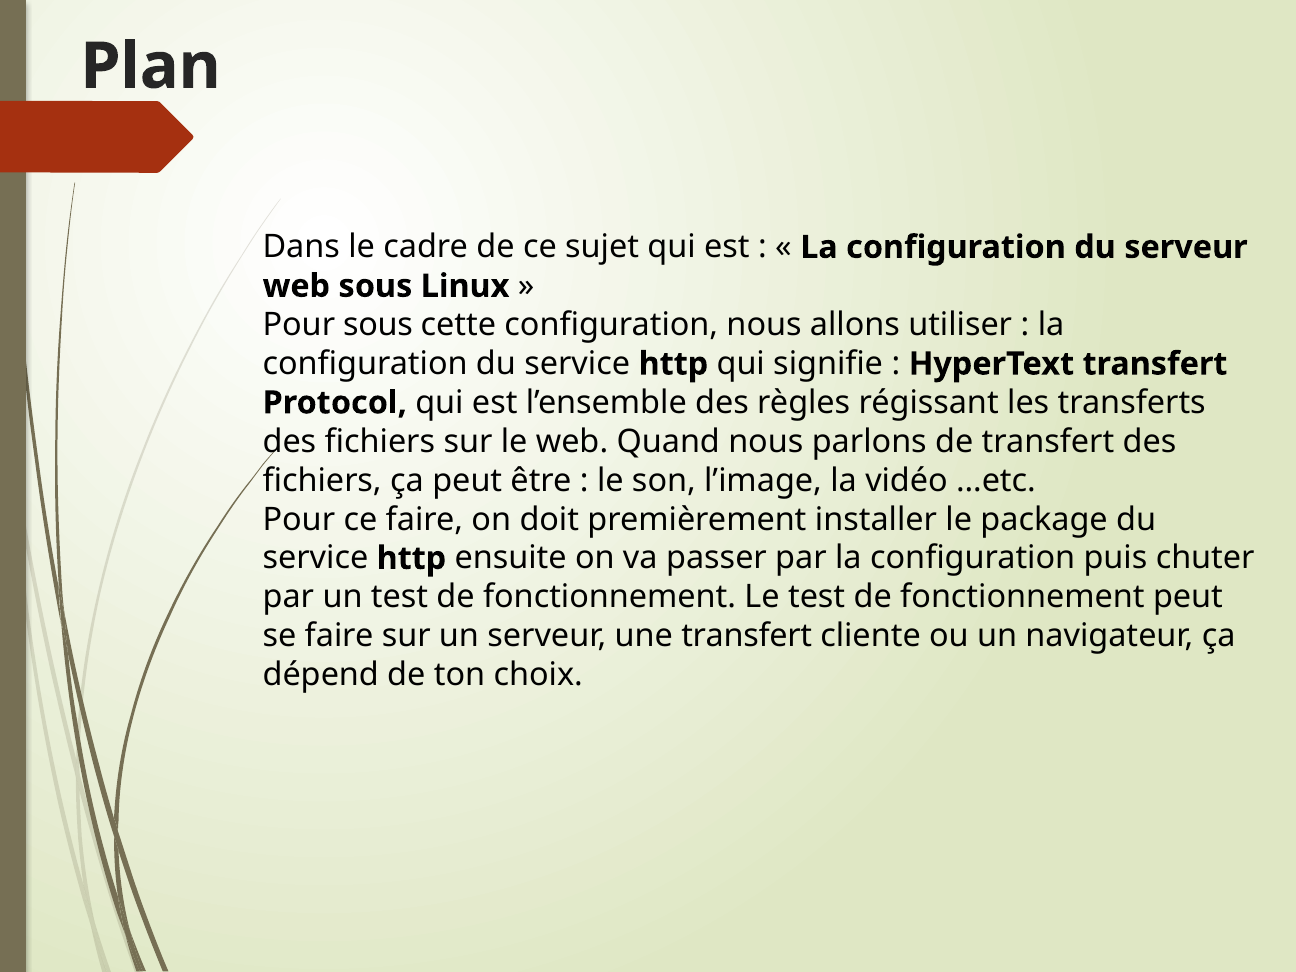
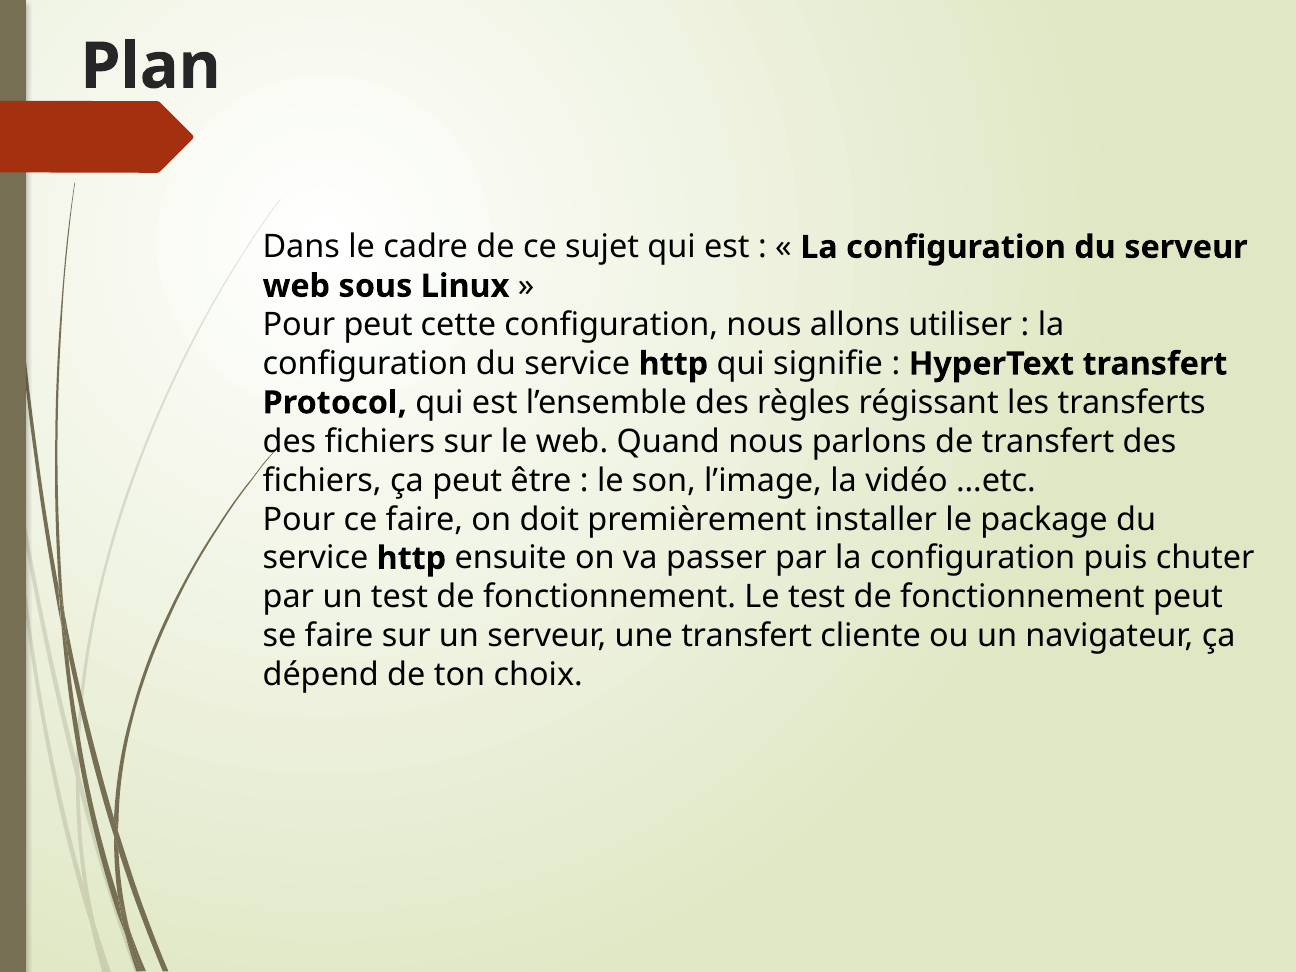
Pour sous: sous -> peut
